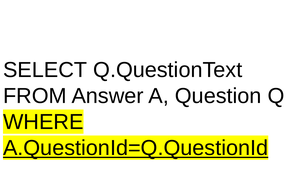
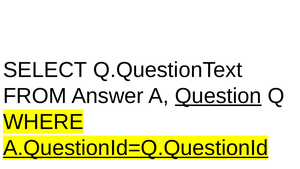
Question underline: none -> present
